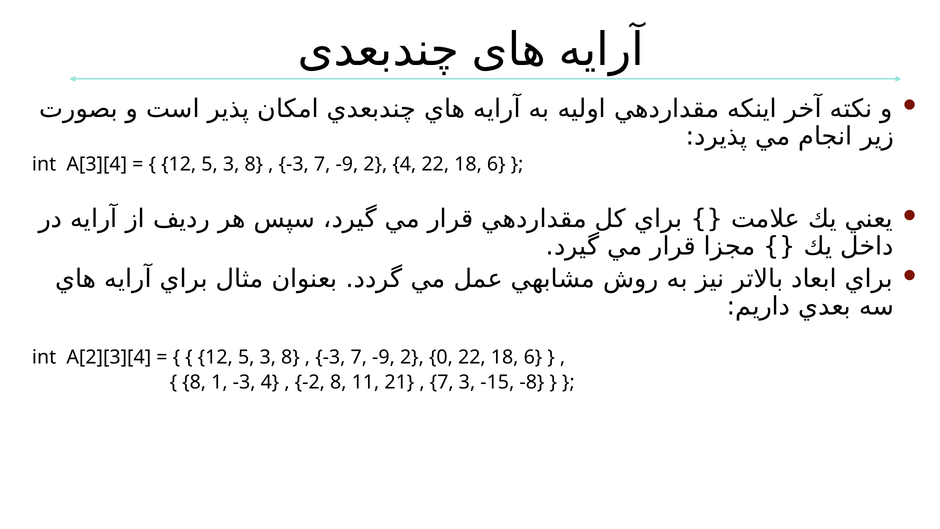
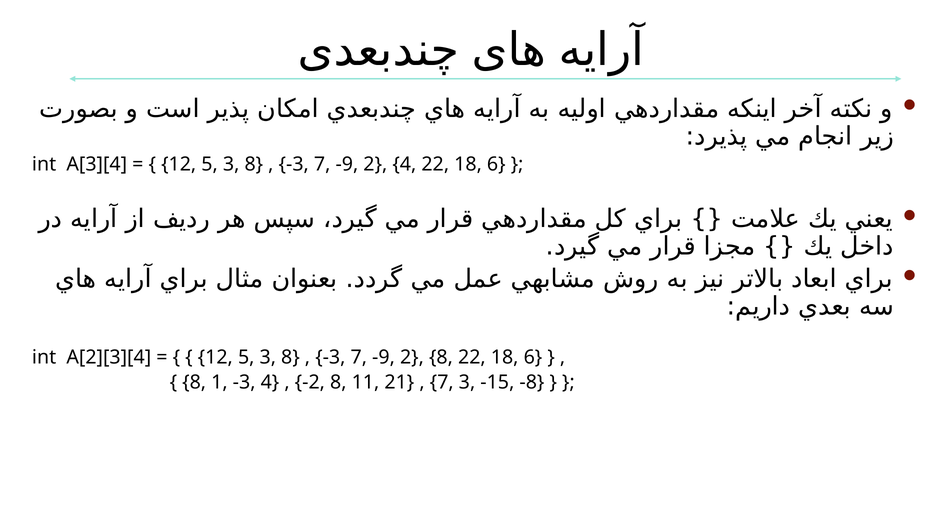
2 0: 0 -> 8
